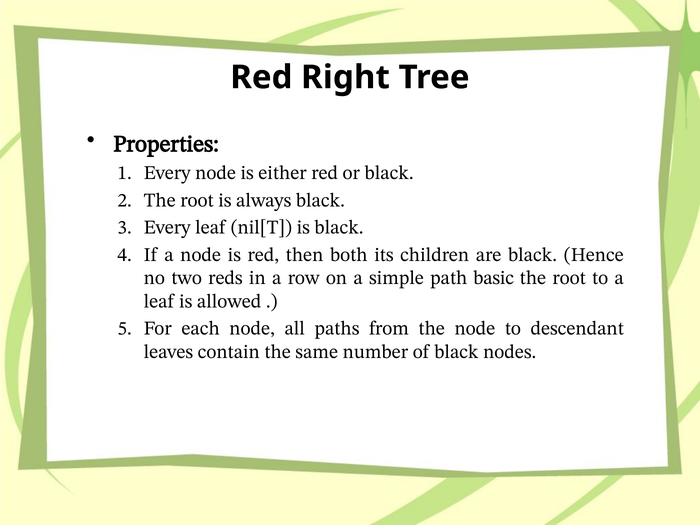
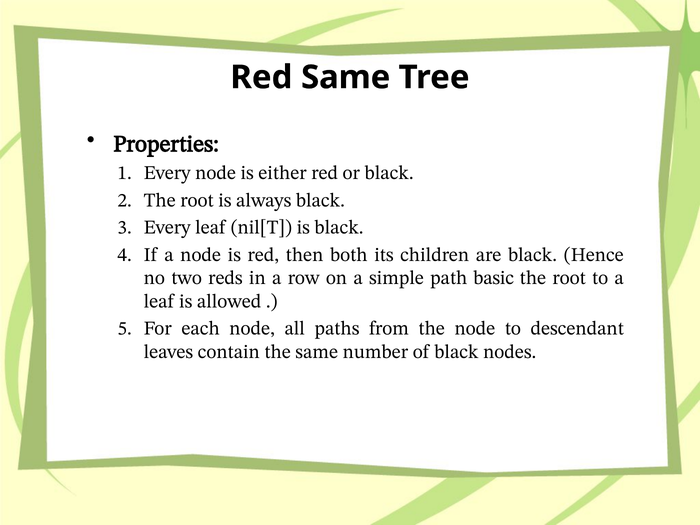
Red Right: Right -> Same
